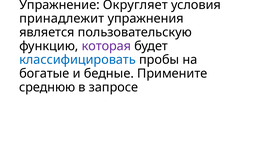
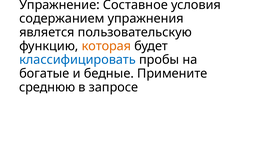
Округляет: Округляет -> Составное
принадлежит: принадлежит -> содержанием
которая colour: purple -> orange
